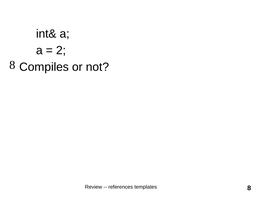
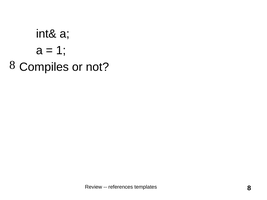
2: 2 -> 1
